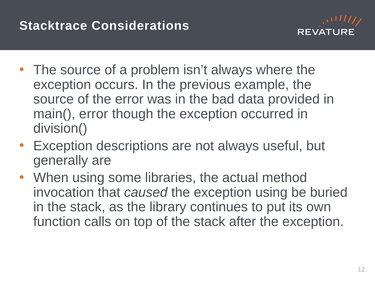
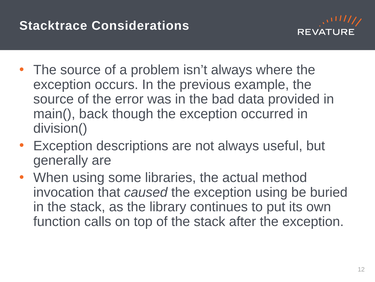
main( error: error -> back
